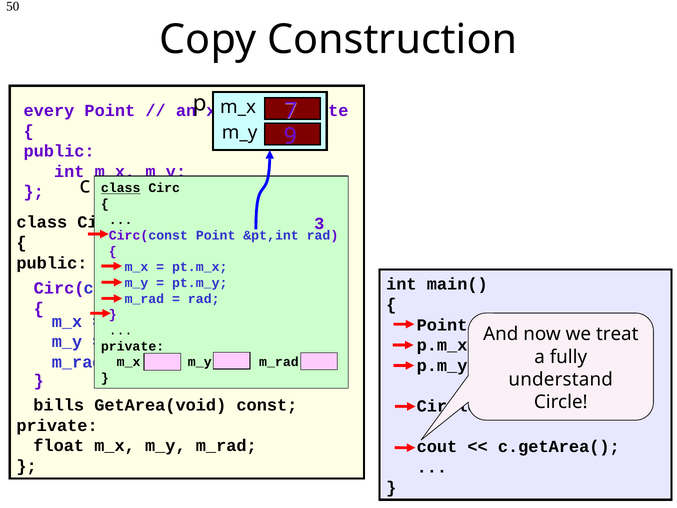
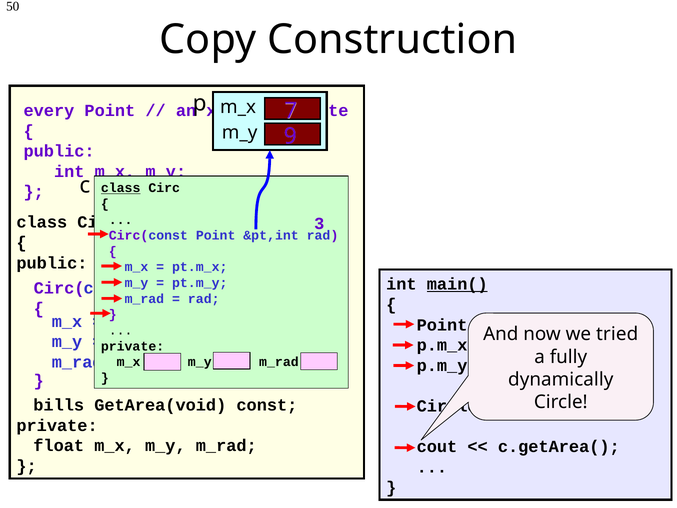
main( underline: none -> present
treat: treat -> tried
understand: understand -> dynamically
